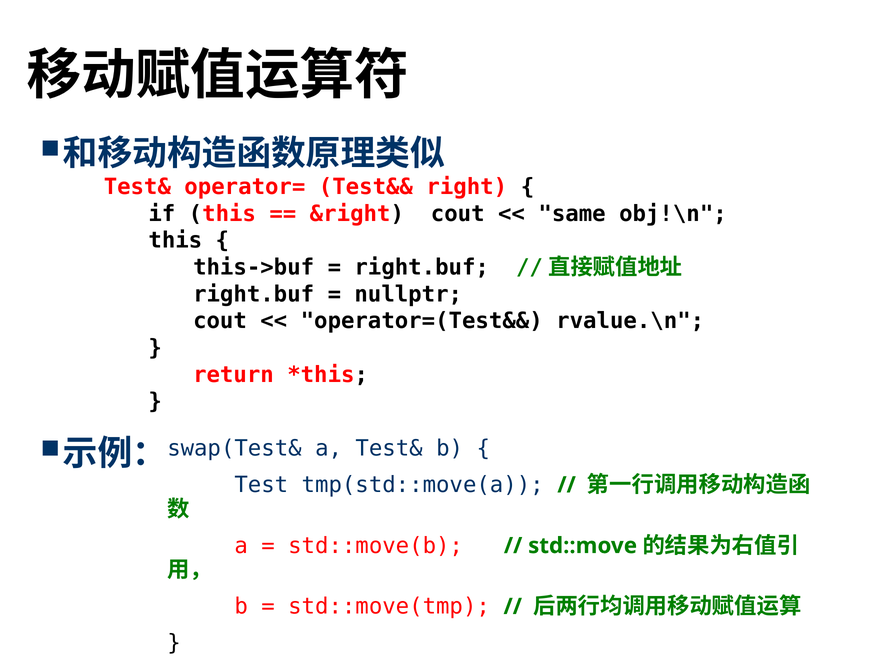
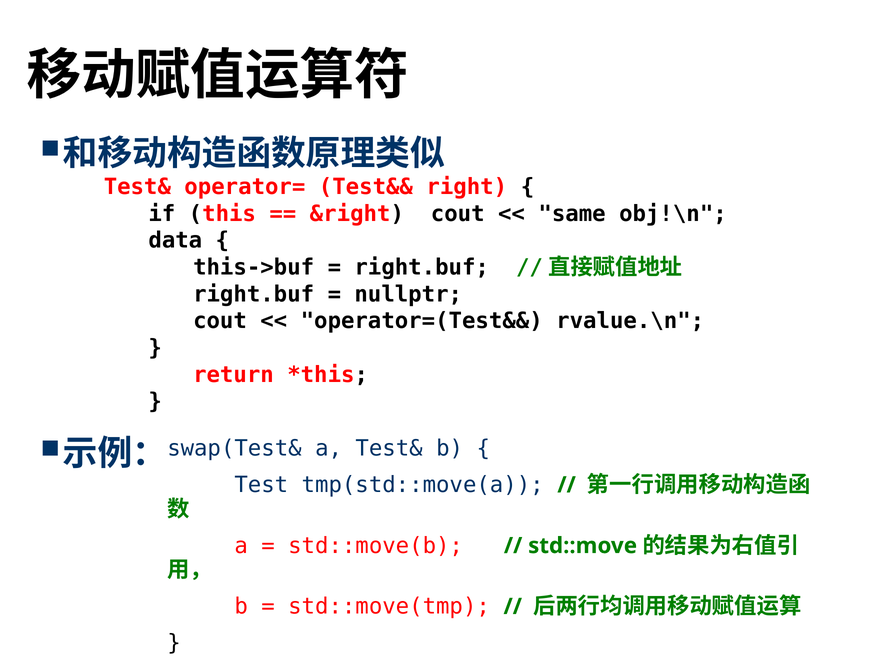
this at (175, 240): this -> data
